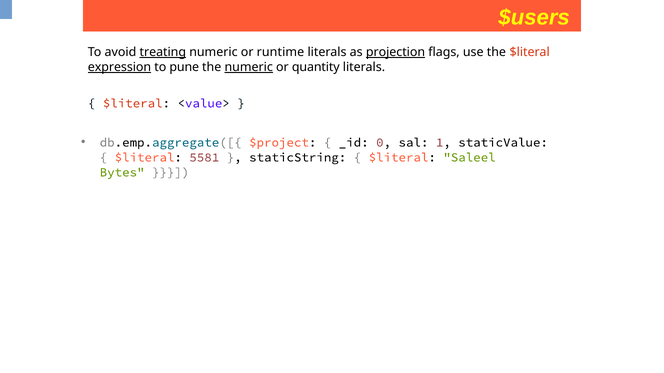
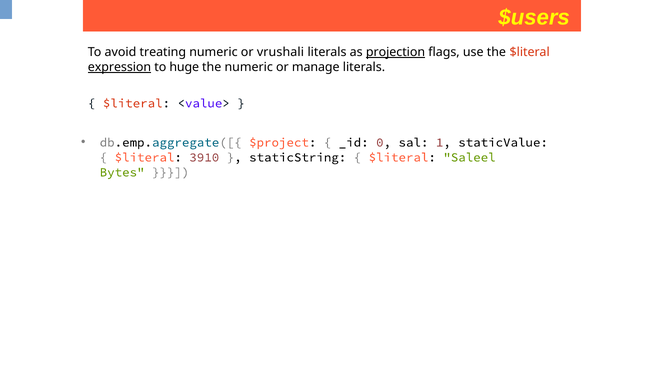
treating underline: present -> none
runtime: runtime -> vrushali
pune: pune -> huge
numeric at (249, 67) underline: present -> none
quantity: quantity -> manage
5581: 5581 -> 3910
